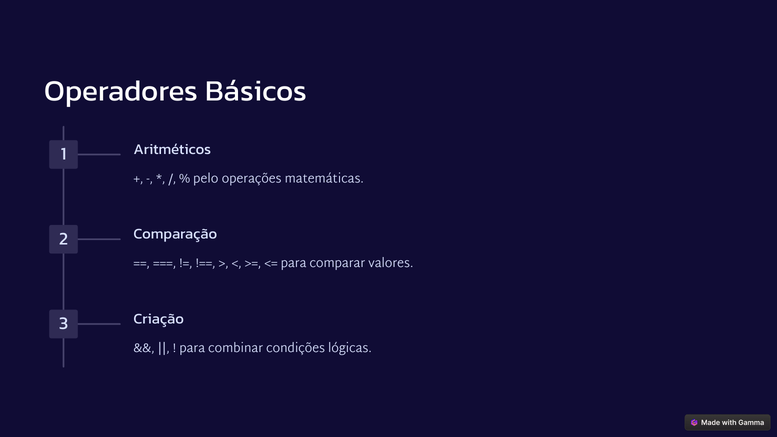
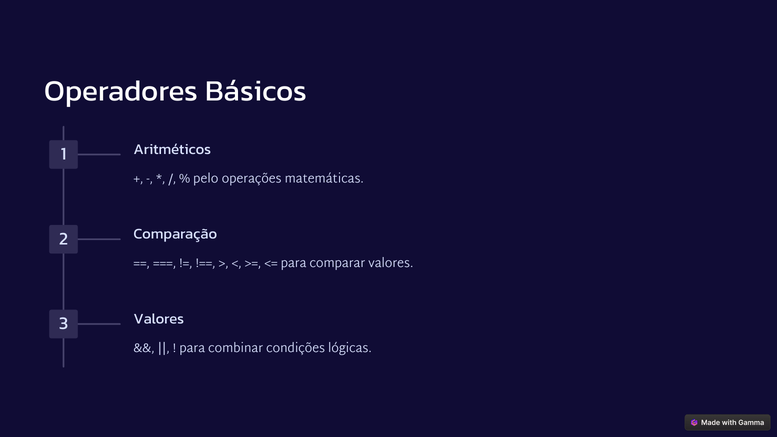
3 Criação: Criação -> Valores
